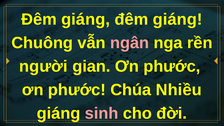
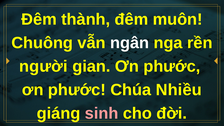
giáng at (86, 19): giáng -> thành
giáng at (178, 19): giáng -> muôn
ngân colour: pink -> white
